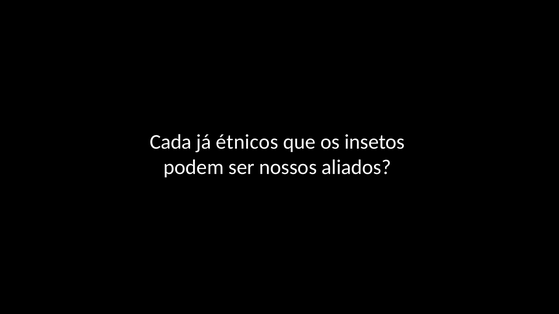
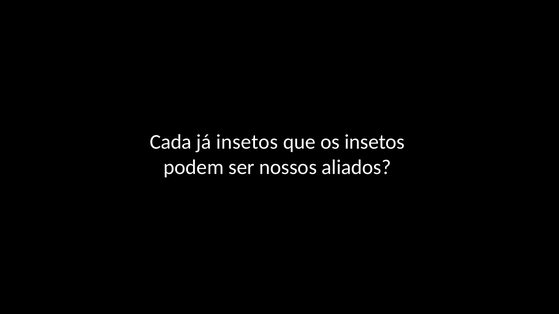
já étnicos: étnicos -> insetos
